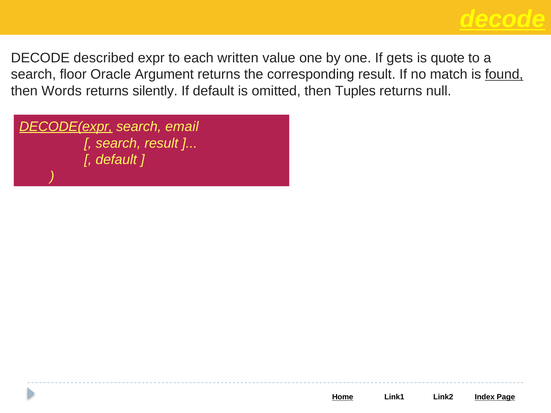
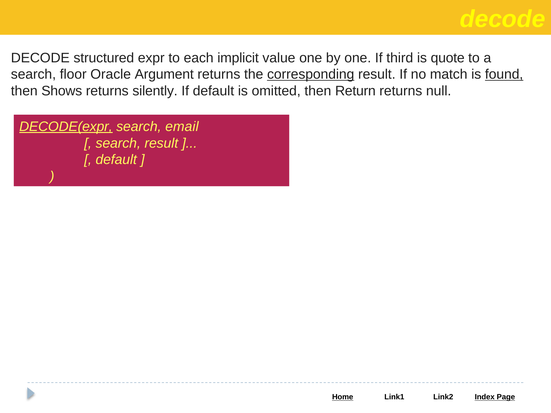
decode at (503, 19) underline: present -> none
described: described -> structured
written: written -> implicit
gets: gets -> third
corresponding underline: none -> present
Words: Words -> Shows
Tuples: Tuples -> Return
